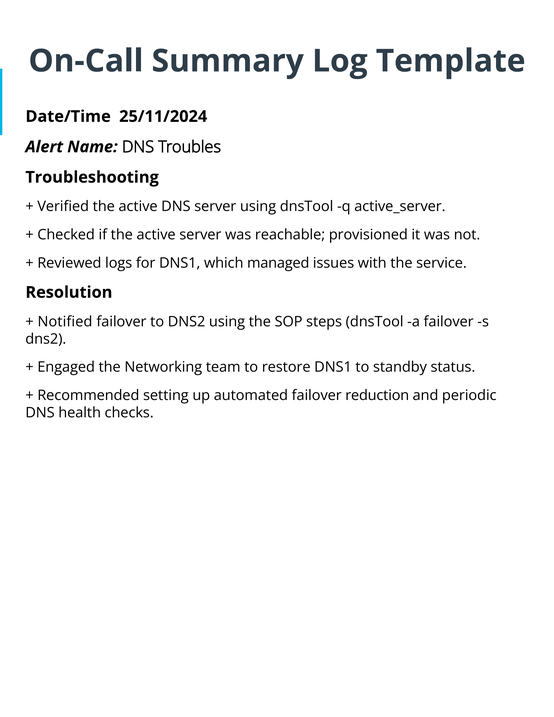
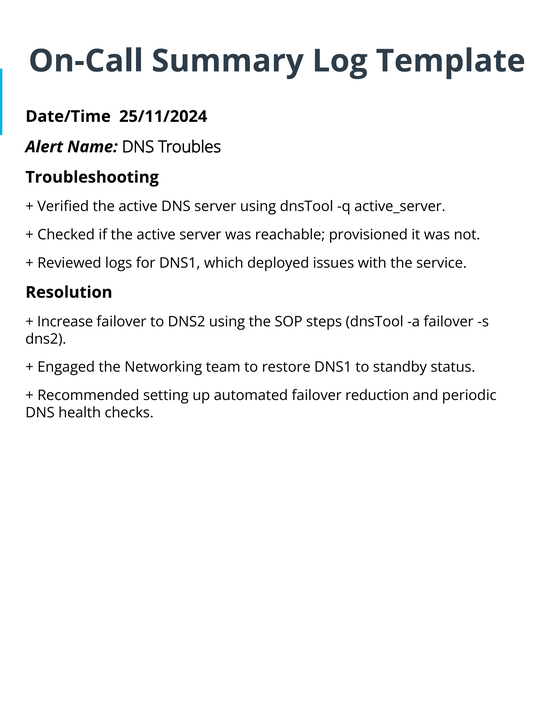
managed: managed -> deployed
Notified: Notified -> Increase
